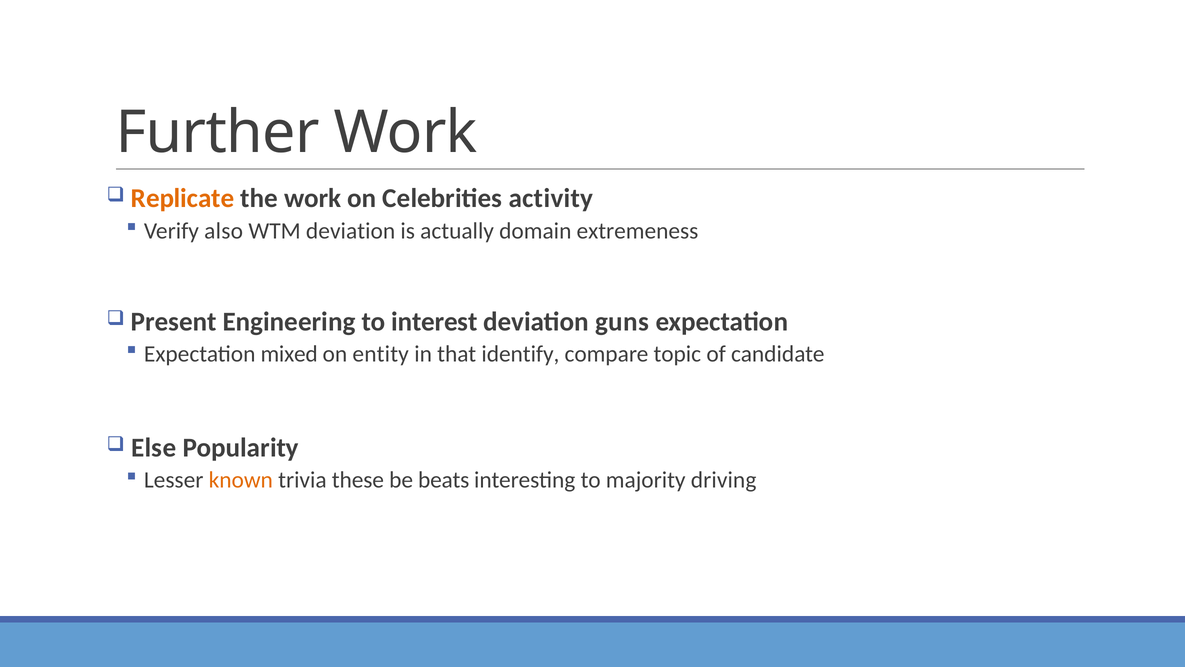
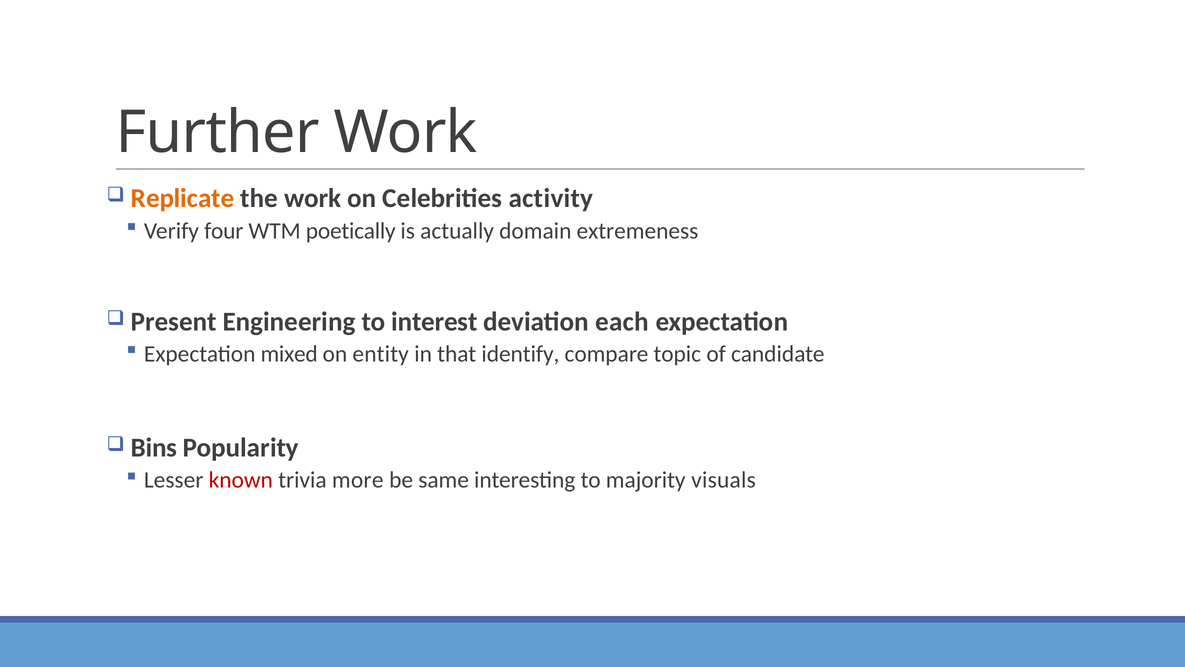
also: also -> four
WTM deviation: deviation -> poetically
guns: guns -> each
Else: Else -> Bins
known colour: orange -> red
these: these -> more
beats: beats -> same
driving: driving -> visuals
